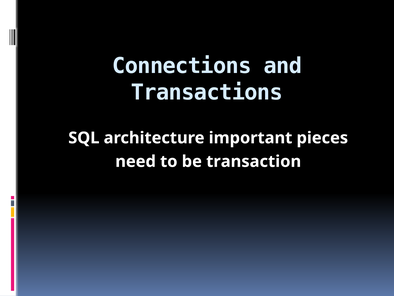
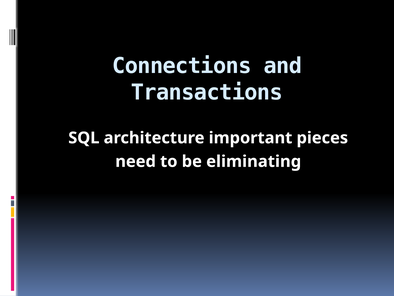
transaction: transaction -> eliminating
